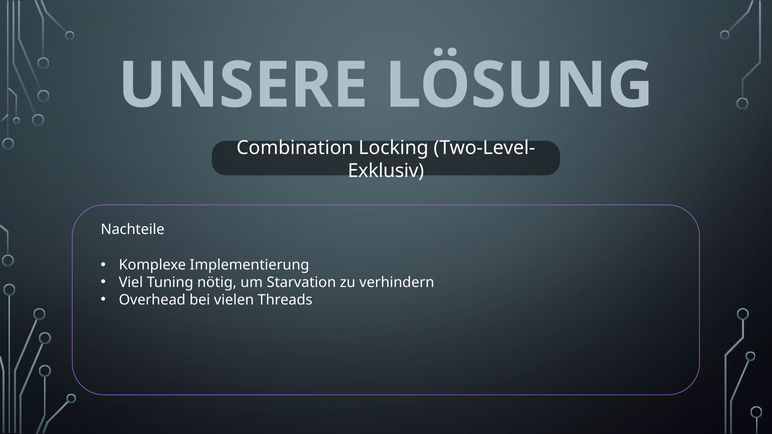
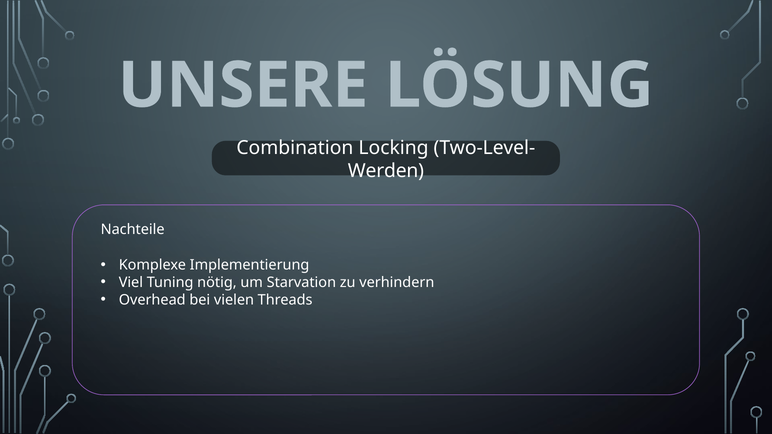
Exklusiv: Exklusiv -> Werden
